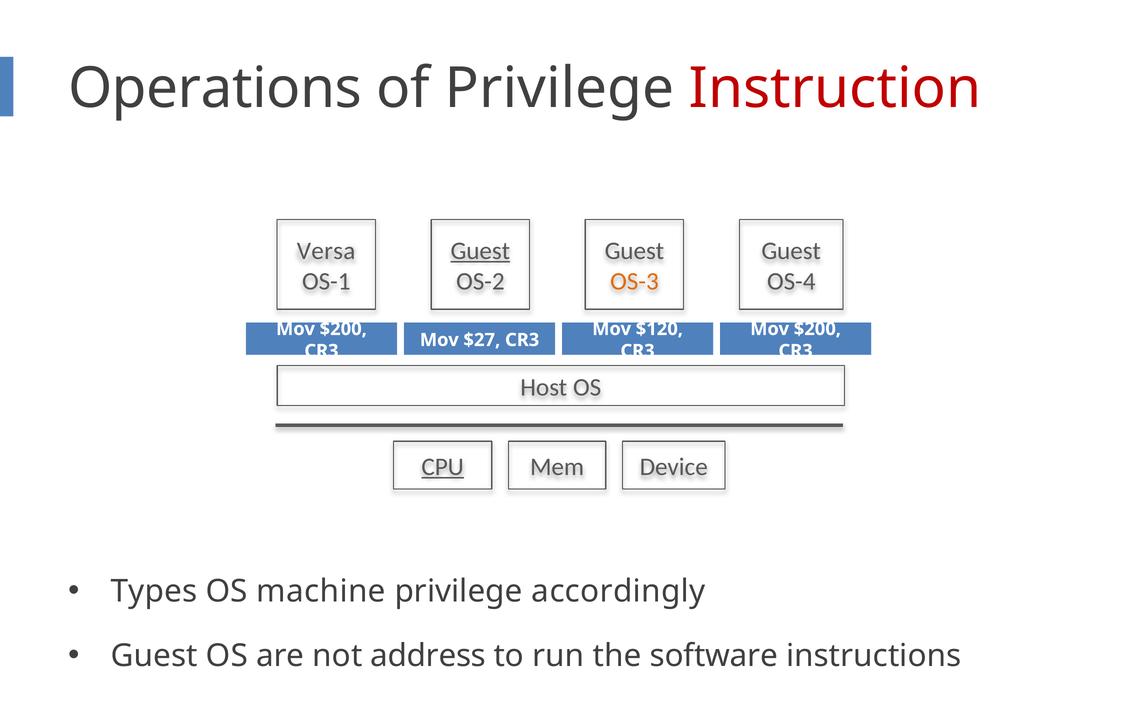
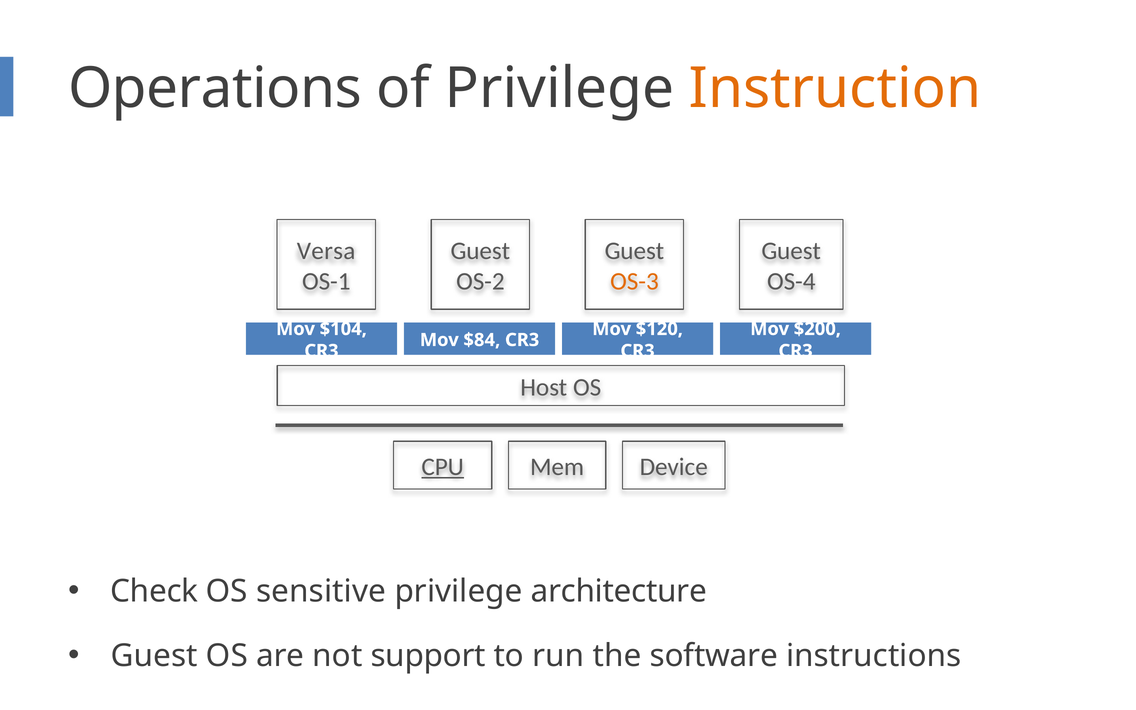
Instruction colour: red -> orange
Guest at (480, 251) underline: present -> none
$200 at (343, 329): $200 -> $104
$27: $27 -> $84
Types: Types -> Check
machine: machine -> sensitive
accordingly: accordingly -> architecture
address: address -> support
